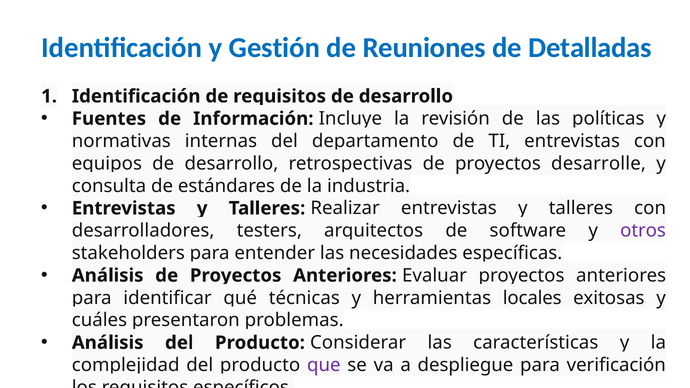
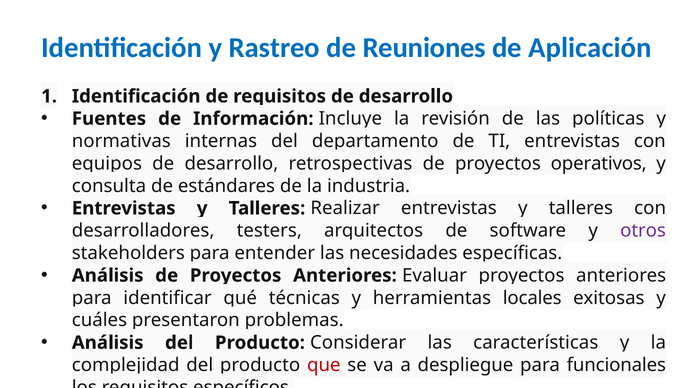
Gestión: Gestión -> Rastreo
Detalladas: Detalladas -> Aplicación
desarrolle: desarrolle -> operativos
que colour: purple -> red
verificación: verificación -> funcionales
